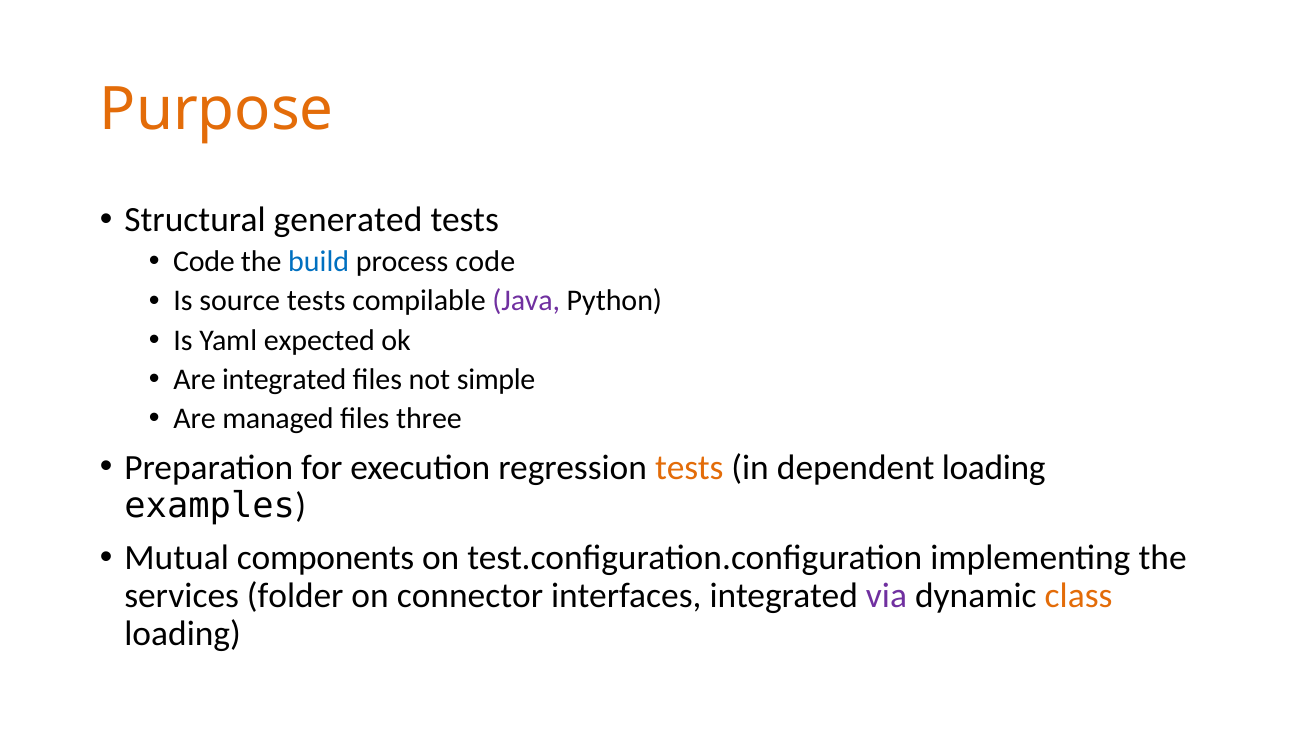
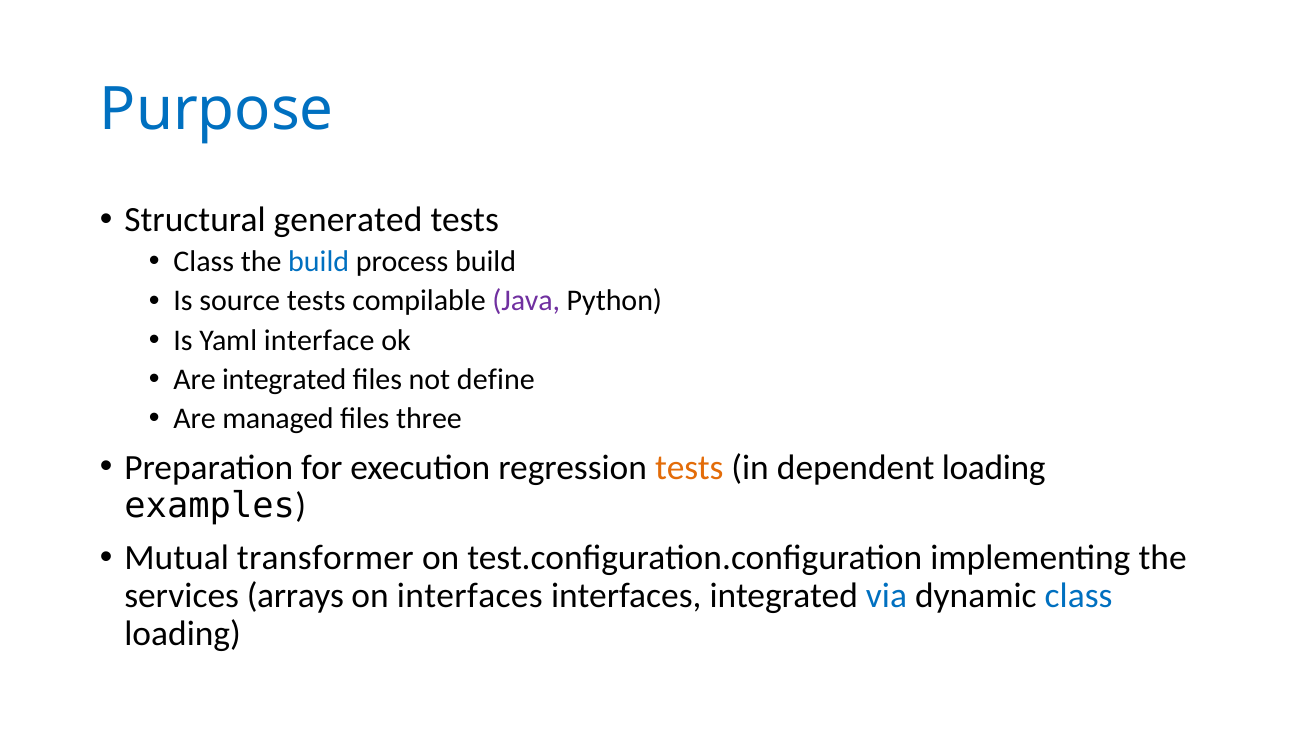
Purpose colour: orange -> blue
Code at (204, 262): Code -> Class
process code: code -> build
expected: expected -> interface
simple: simple -> define
components: components -> transformer
folder: folder -> arrays
on connector: connector -> interfaces
via colour: purple -> blue
class at (1079, 596) colour: orange -> blue
